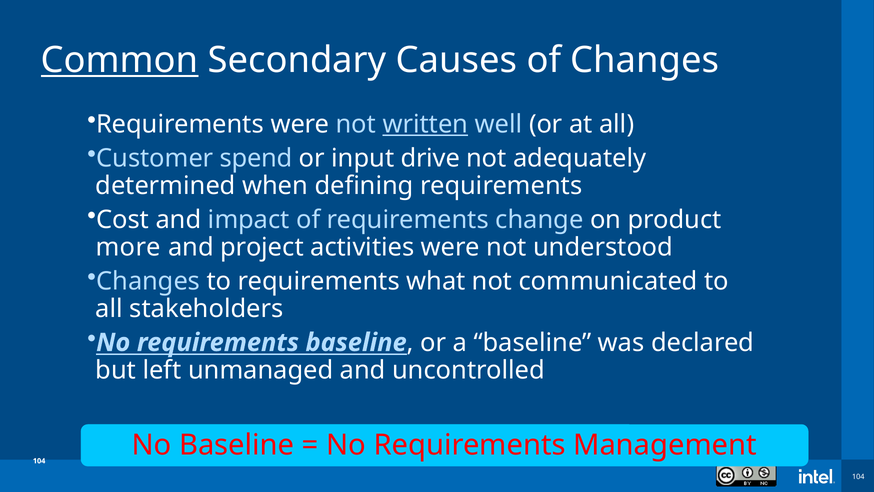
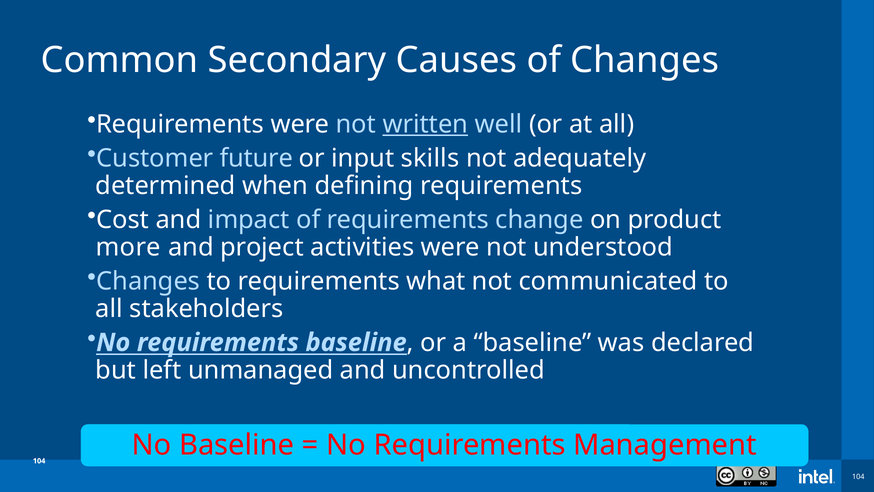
Common underline: present -> none
spend: spend -> future
drive: drive -> skills
